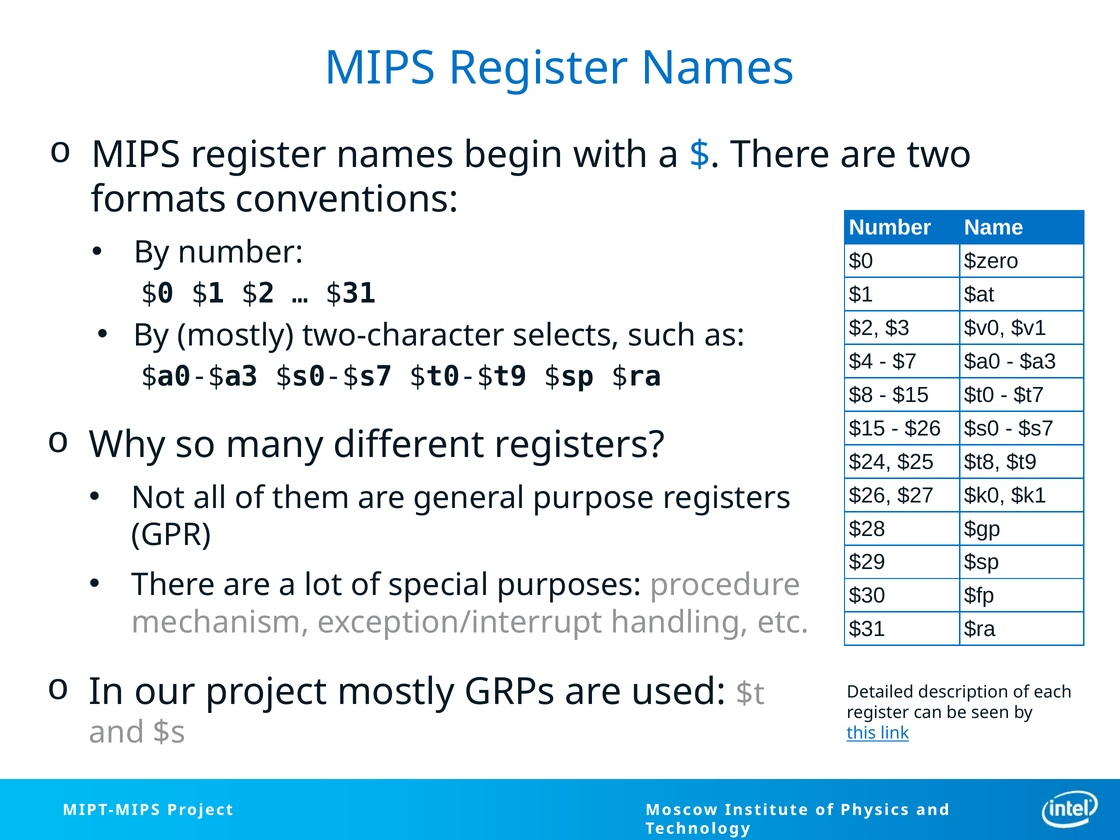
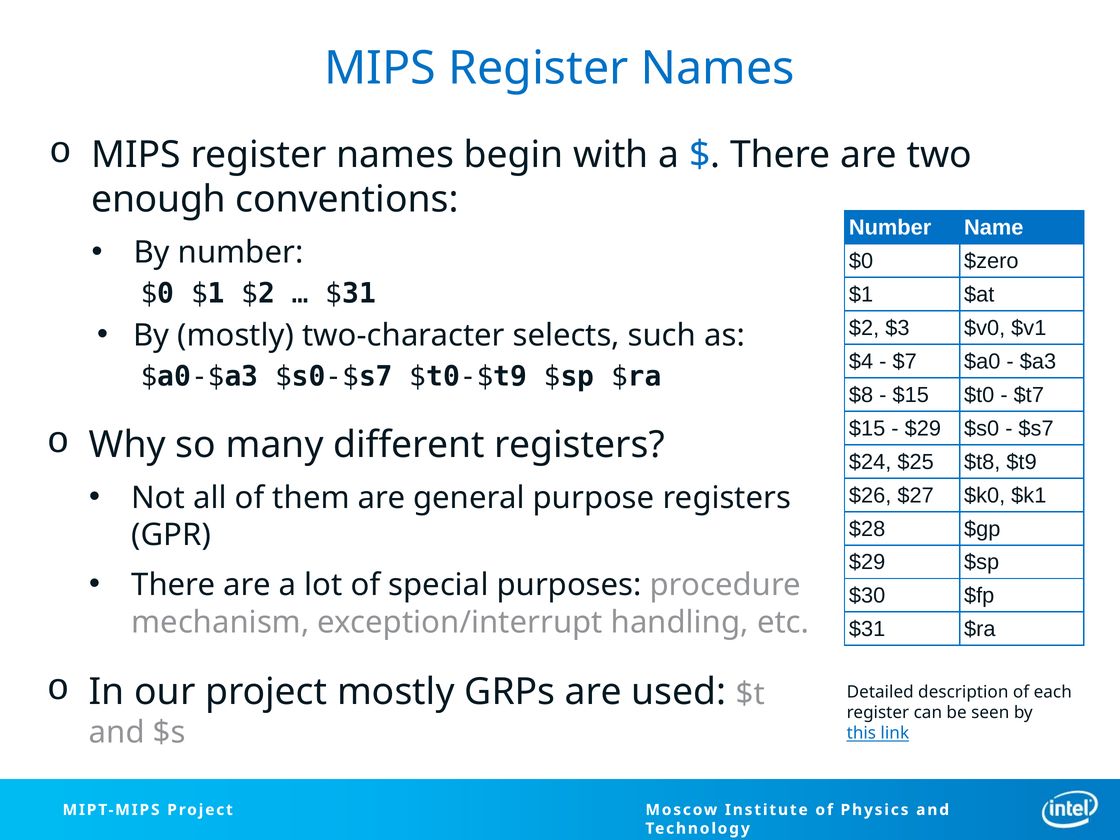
formats: formats -> enough
$26 at (923, 428): $26 -> $29
